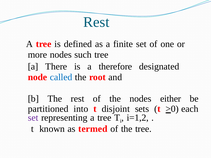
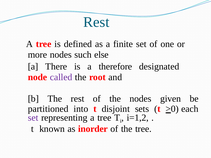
such tree: tree -> else
called colour: blue -> purple
either: either -> given
termed: termed -> inorder
